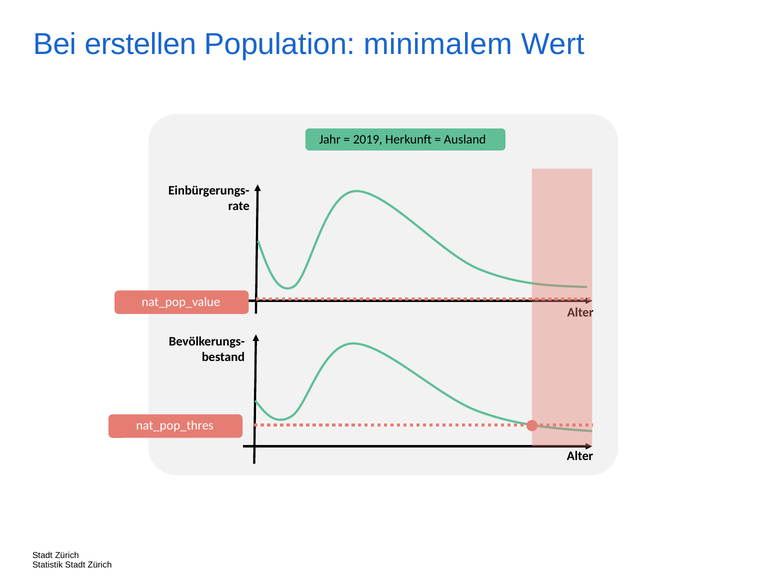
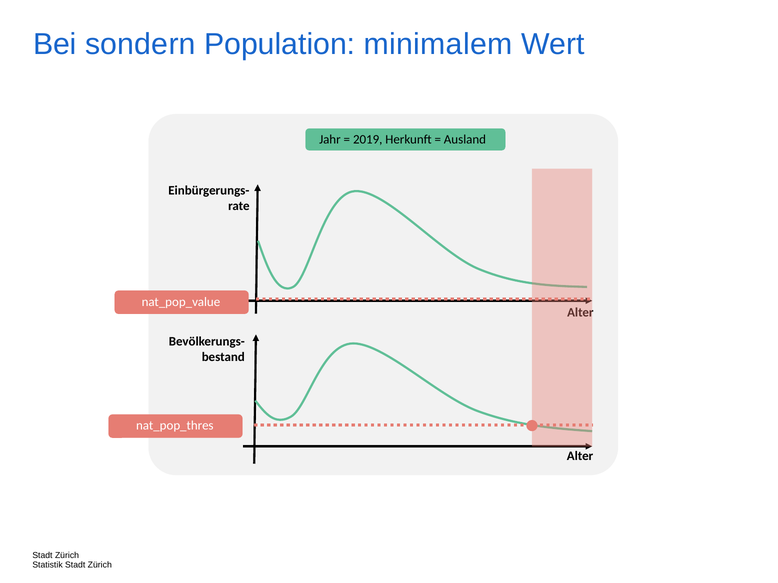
erstellen: erstellen -> sondern
